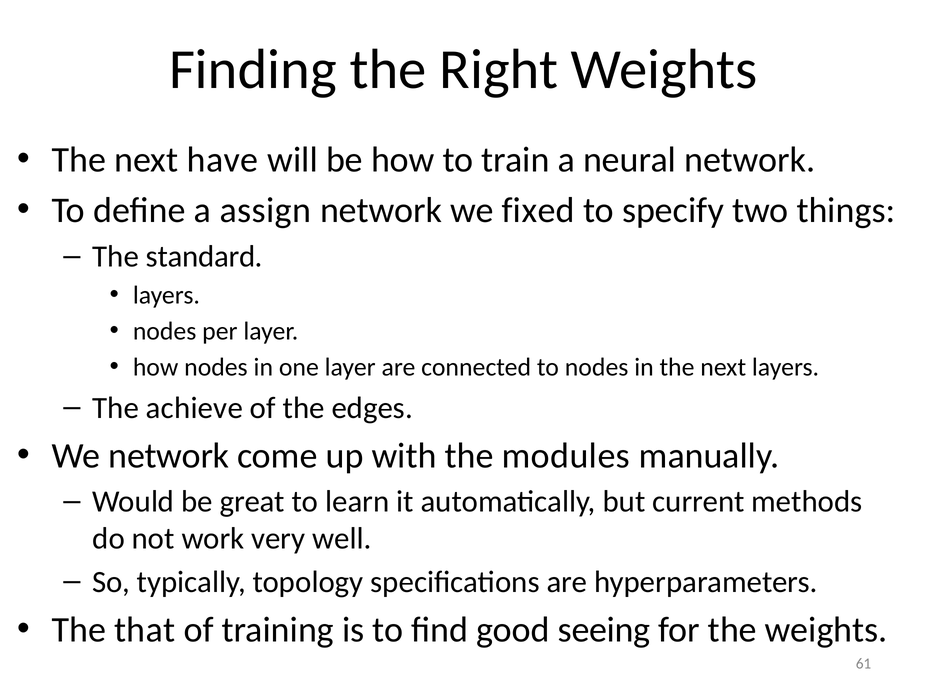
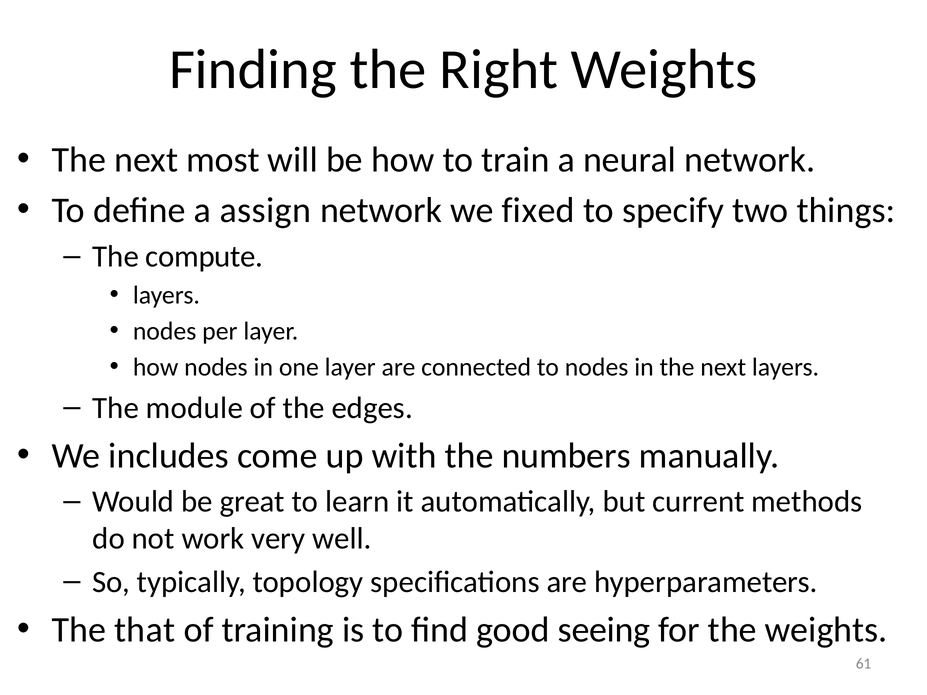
have: have -> most
standard: standard -> compute
achieve: achieve -> module
We network: network -> includes
modules: modules -> numbers
